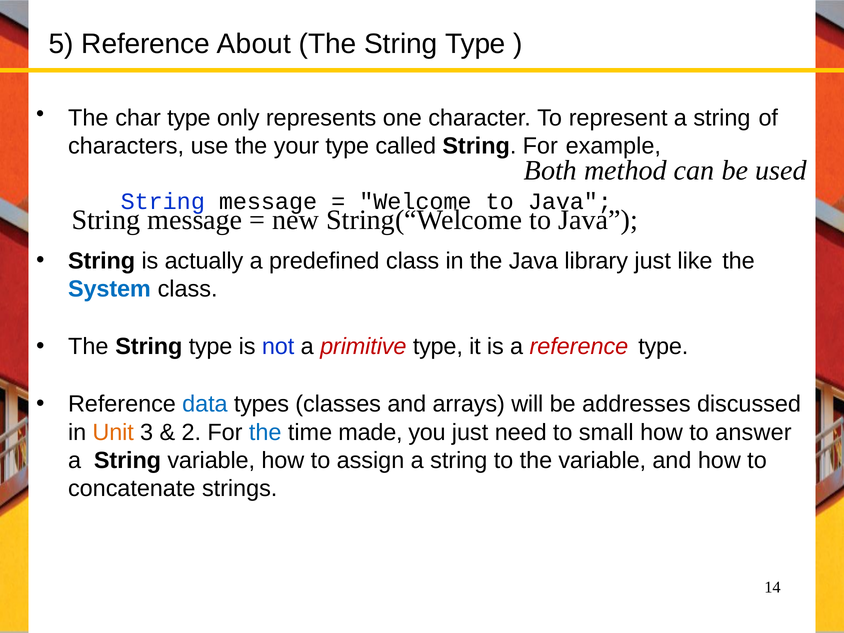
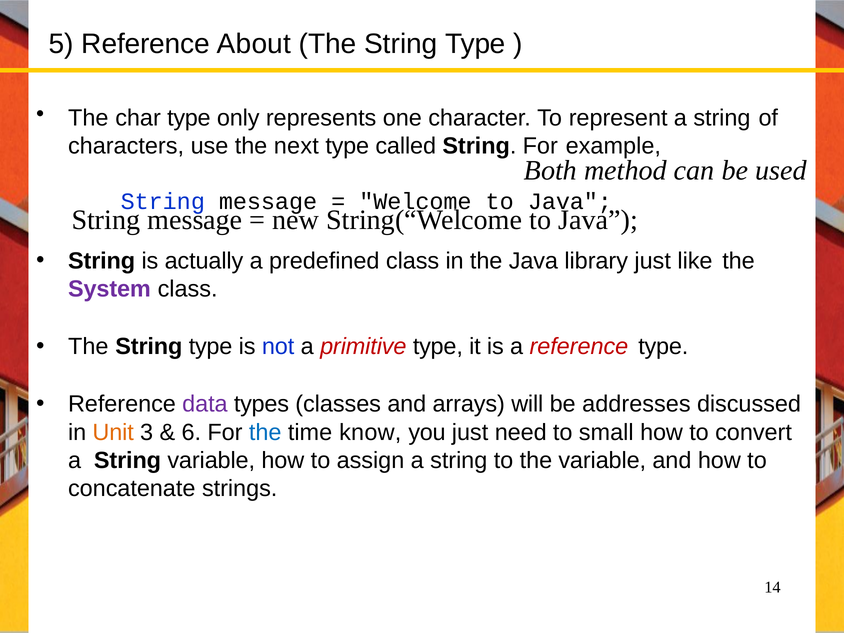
your: your -> next
System colour: blue -> purple
data colour: blue -> purple
2: 2 -> 6
made: made -> know
answer: answer -> convert
